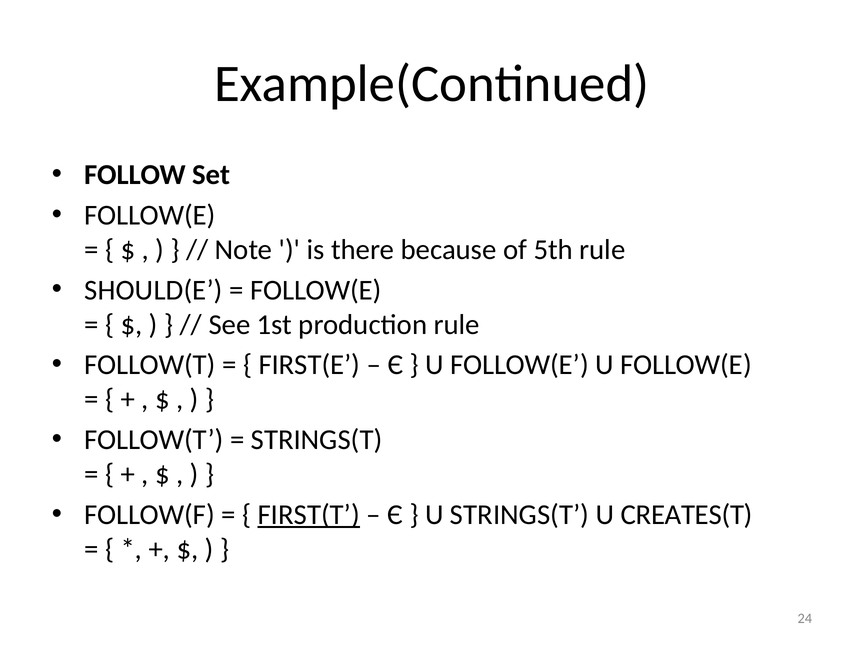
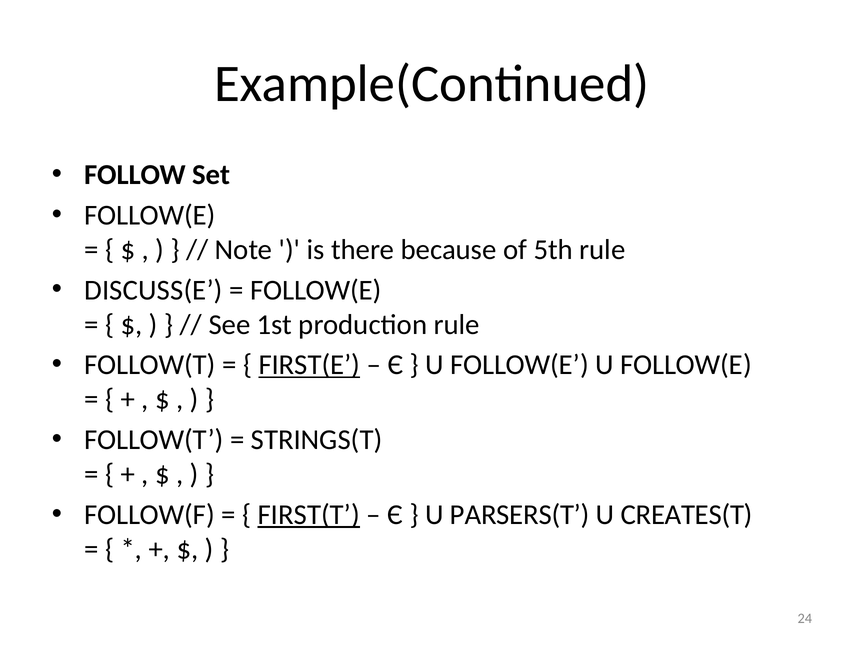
SHOULD(E: SHOULD(E -> DISCUSS(E
FIRST(E underline: none -> present
U STRINGS(T: STRINGS(T -> PARSERS(T
